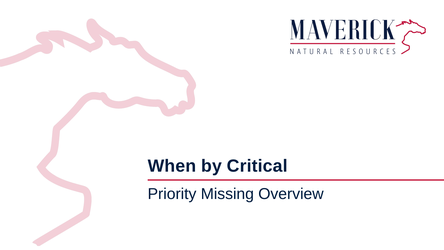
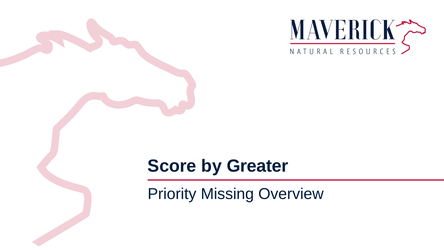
When: When -> Score
Critical: Critical -> Greater
